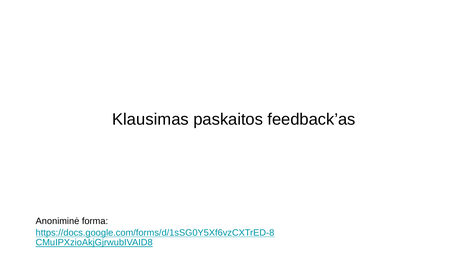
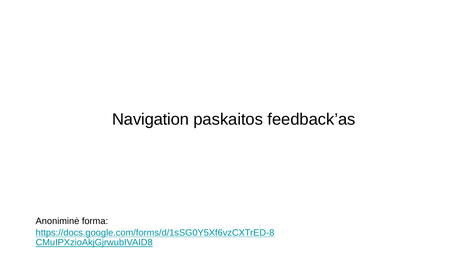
Klausimas: Klausimas -> Navigation
